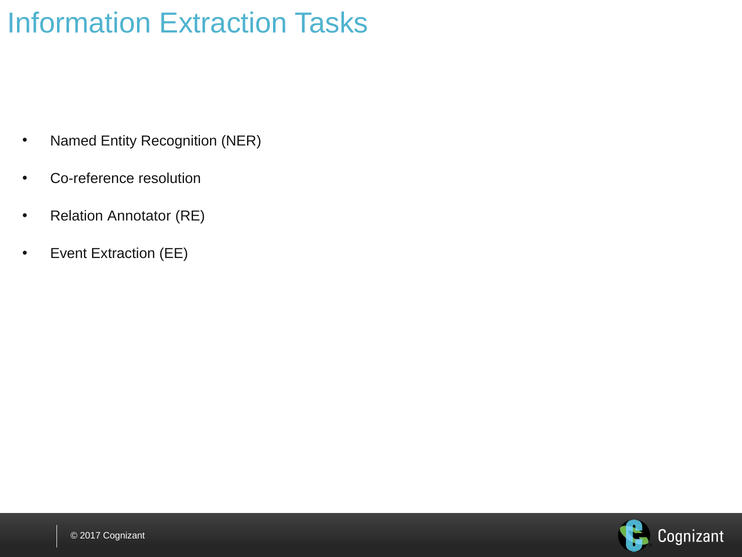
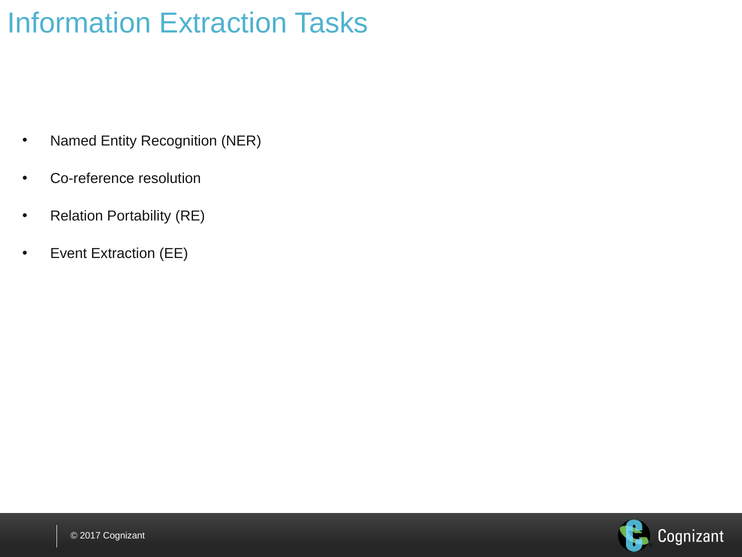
Annotator: Annotator -> Portability
